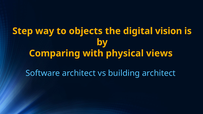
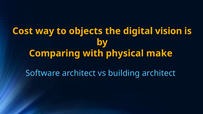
Step: Step -> Cost
views: views -> make
